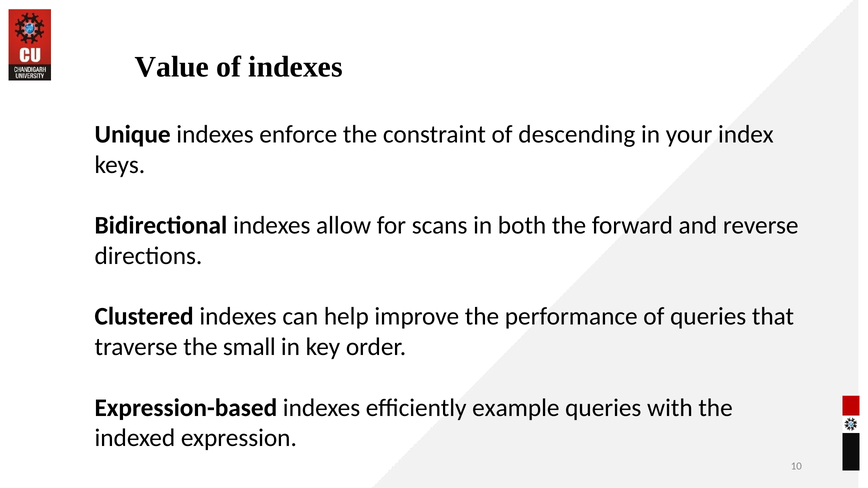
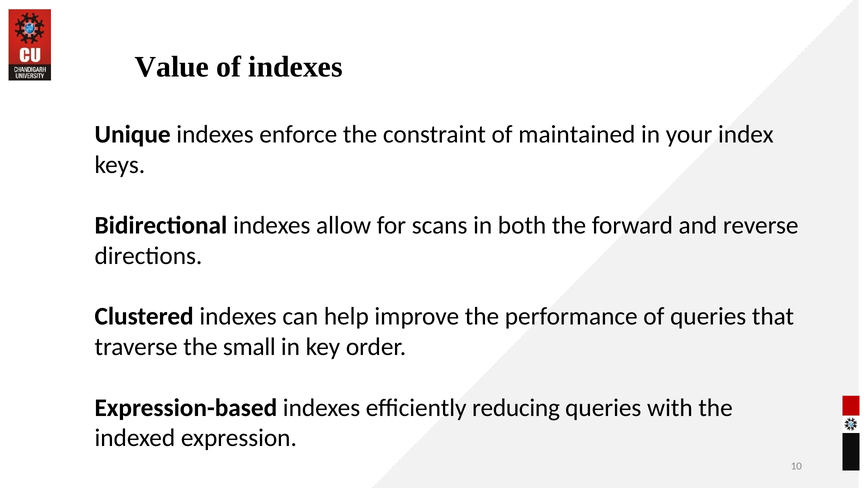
descending: descending -> maintained
example: example -> reducing
